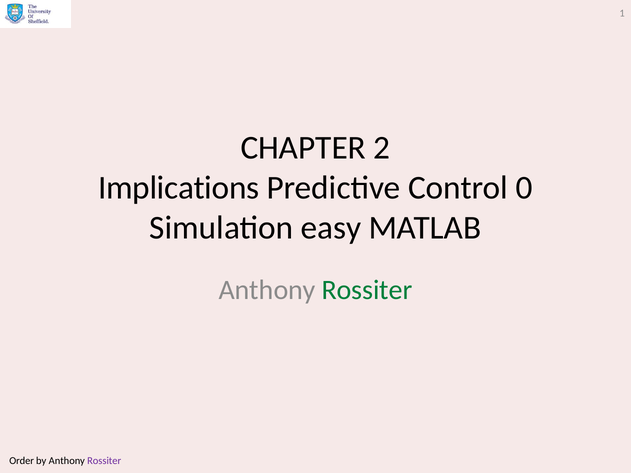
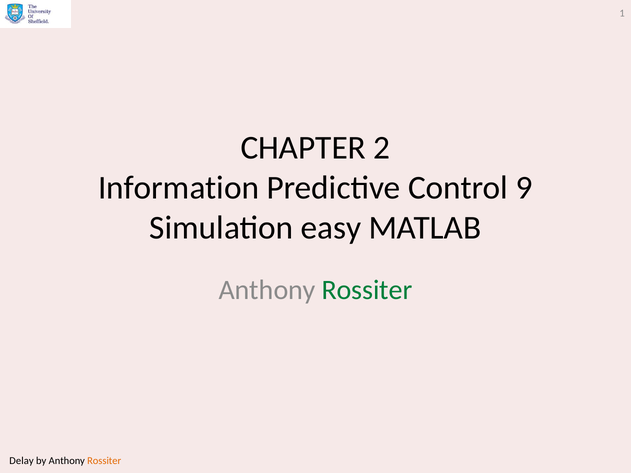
Implications: Implications -> Information
0: 0 -> 9
Order: Order -> Delay
Rossiter at (104, 461) colour: purple -> orange
